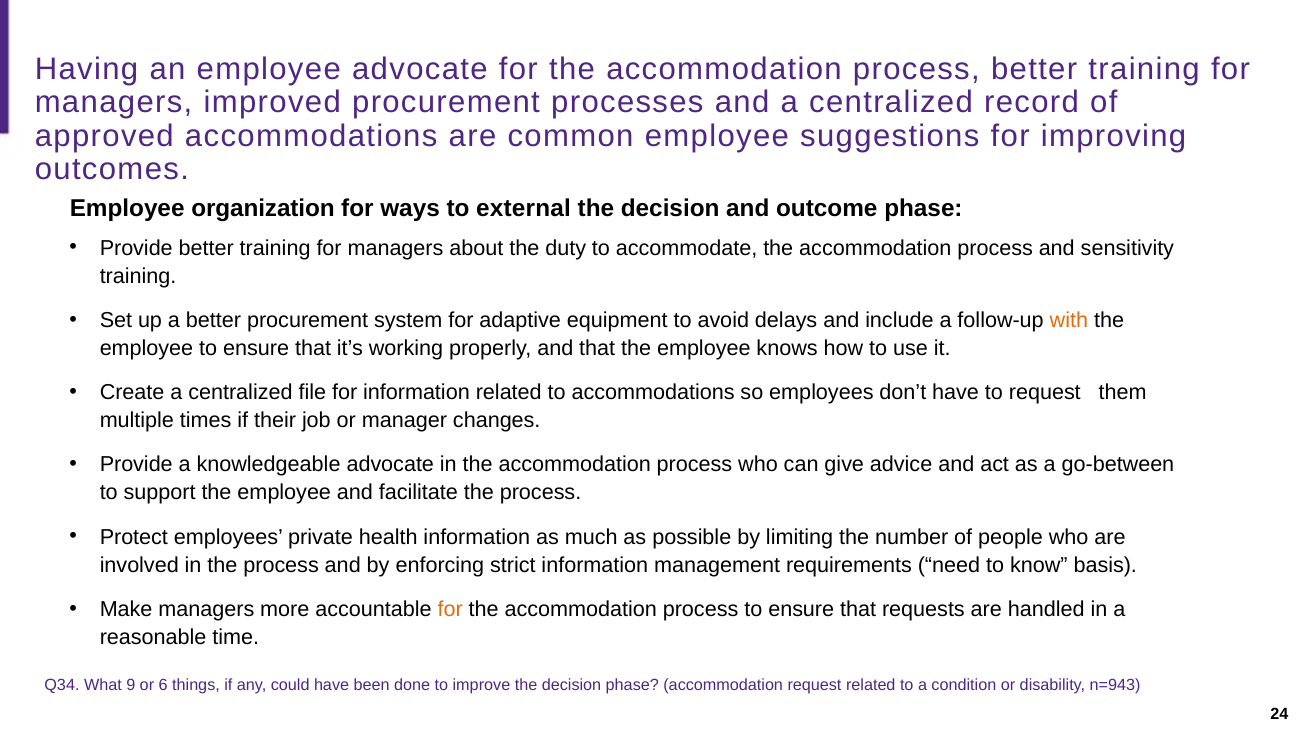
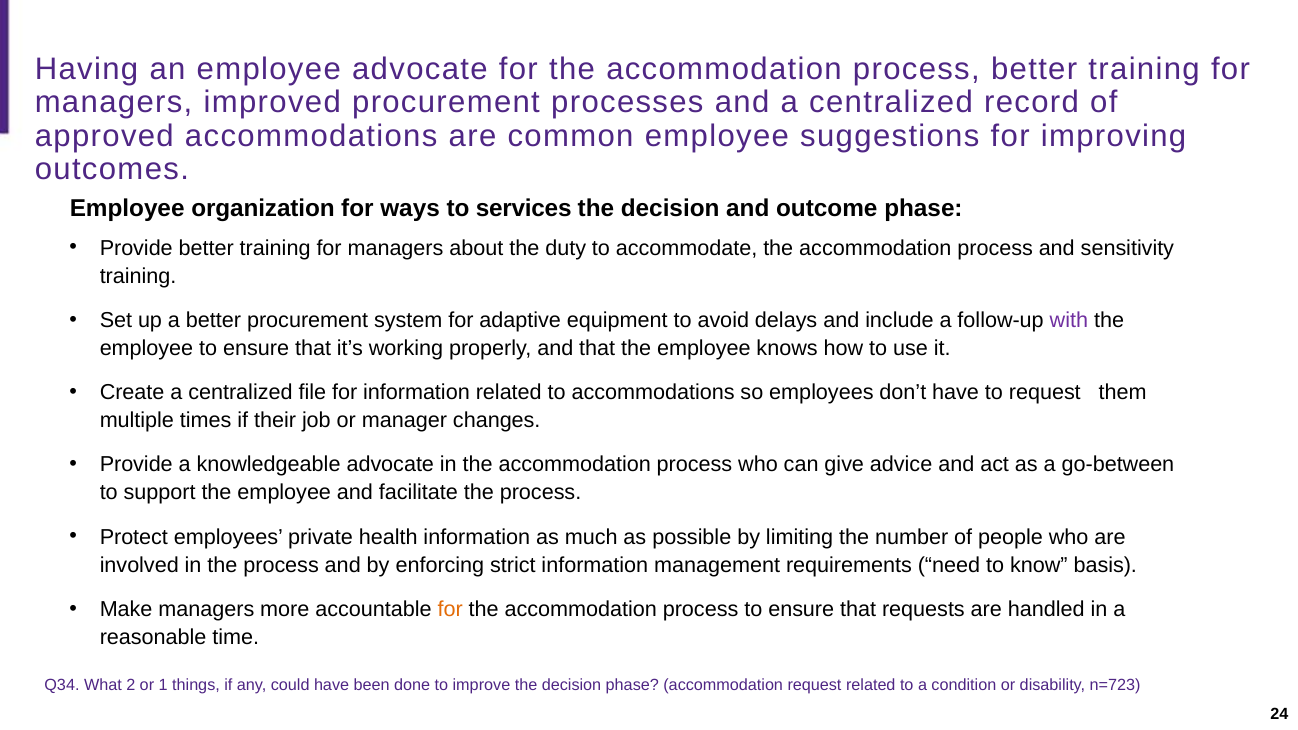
external: external -> services
with colour: orange -> purple
9: 9 -> 2
6: 6 -> 1
n=943: n=943 -> n=723
